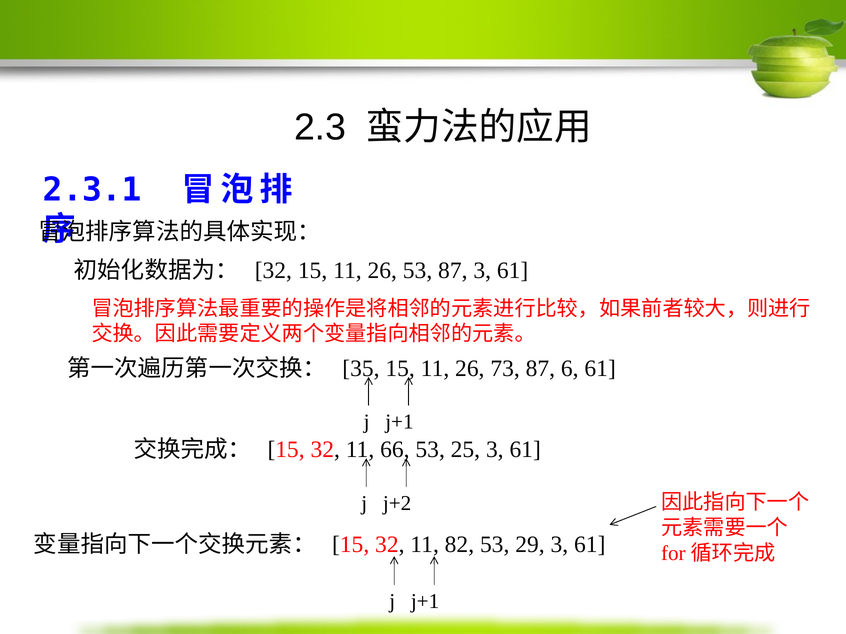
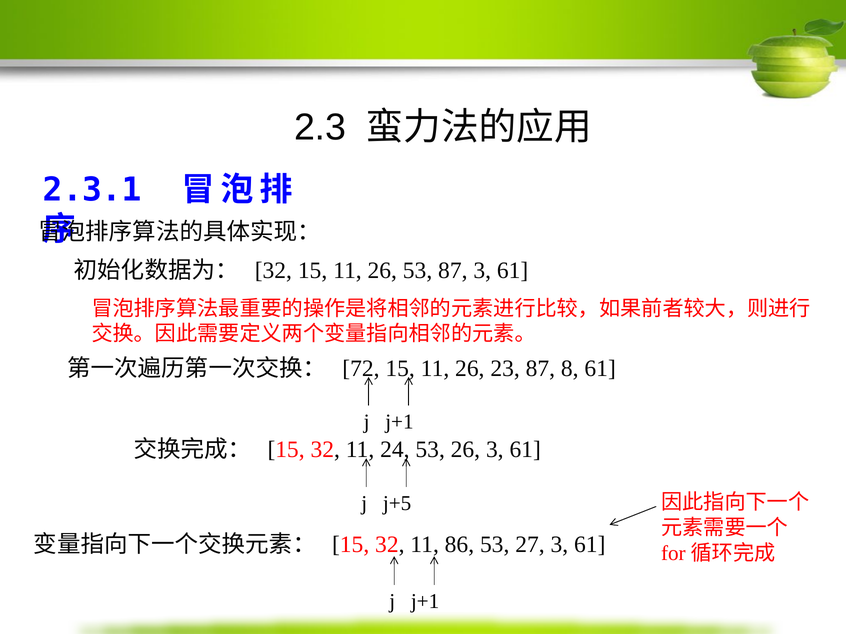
35: 35 -> 72
73: 73 -> 23
6: 6 -> 8
66: 66 -> 24
53 25: 25 -> 26
j+2: j+2 -> j+5
82: 82 -> 86
29: 29 -> 27
